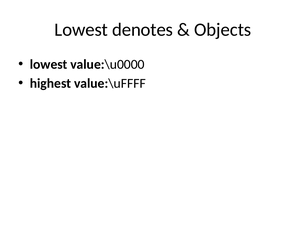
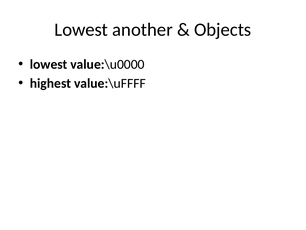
denotes: denotes -> another
